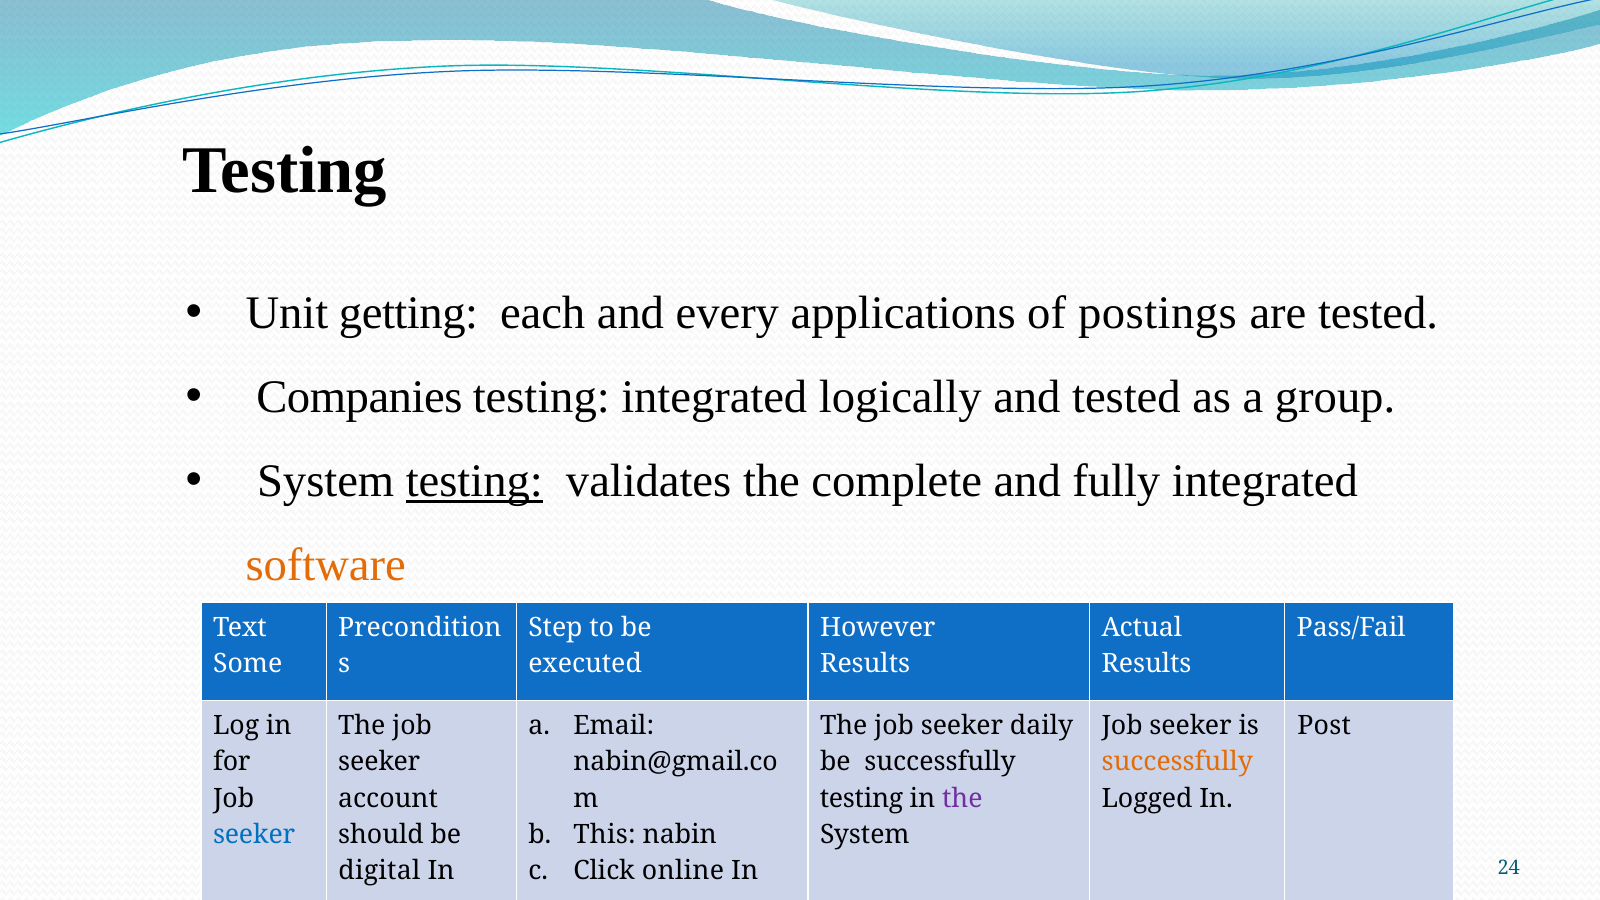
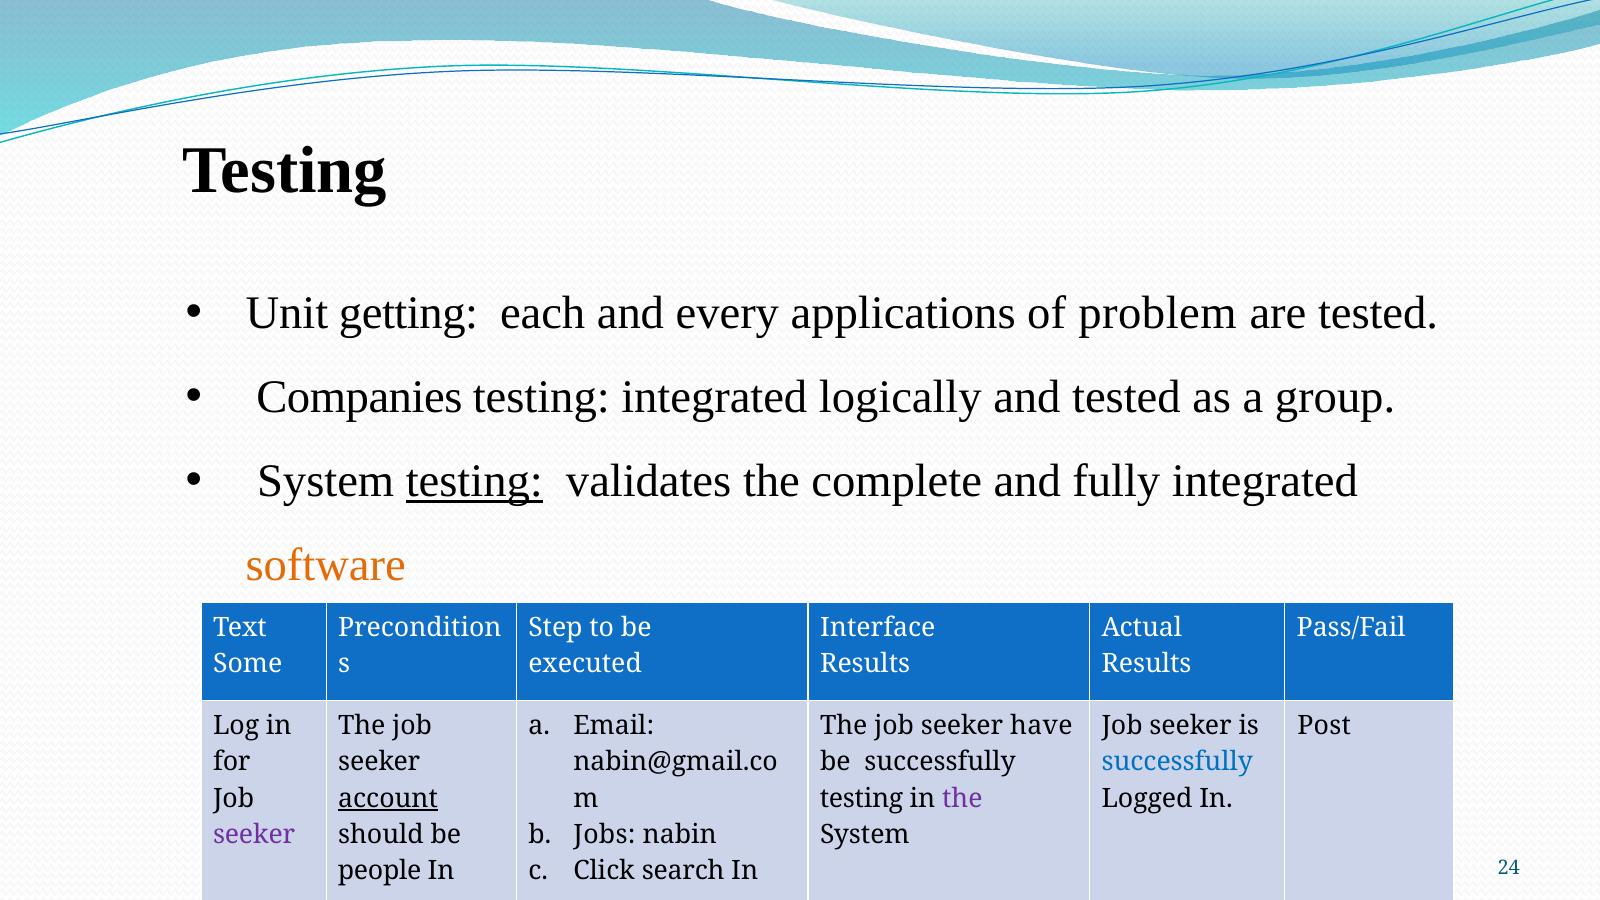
postings: postings -> problem
However: However -> Interface
daily: daily -> have
successfully at (1177, 762) colour: orange -> blue
account underline: none -> present
seeker at (254, 835) colour: blue -> purple
This: This -> Jobs
digital: digital -> people
online: online -> search
